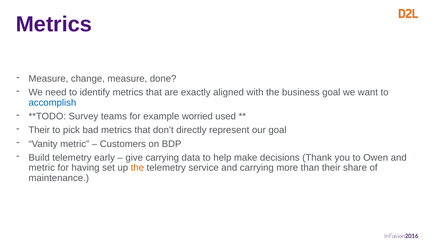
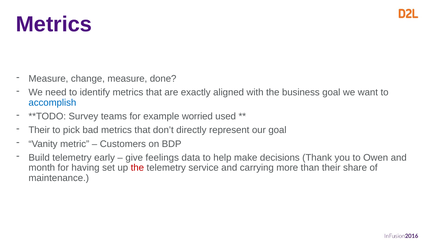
give carrying: carrying -> feelings
metric at (42, 168): metric -> month
the at (137, 168) colour: orange -> red
